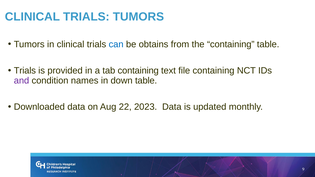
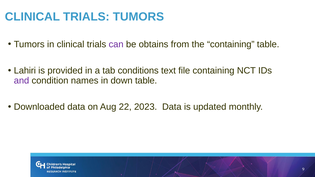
can colour: blue -> purple
Trials at (25, 71): Trials -> Lahiri
tab containing: containing -> conditions
